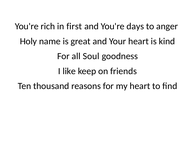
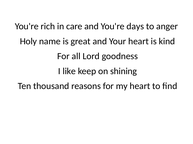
first: first -> care
Soul: Soul -> Lord
friends: friends -> shining
